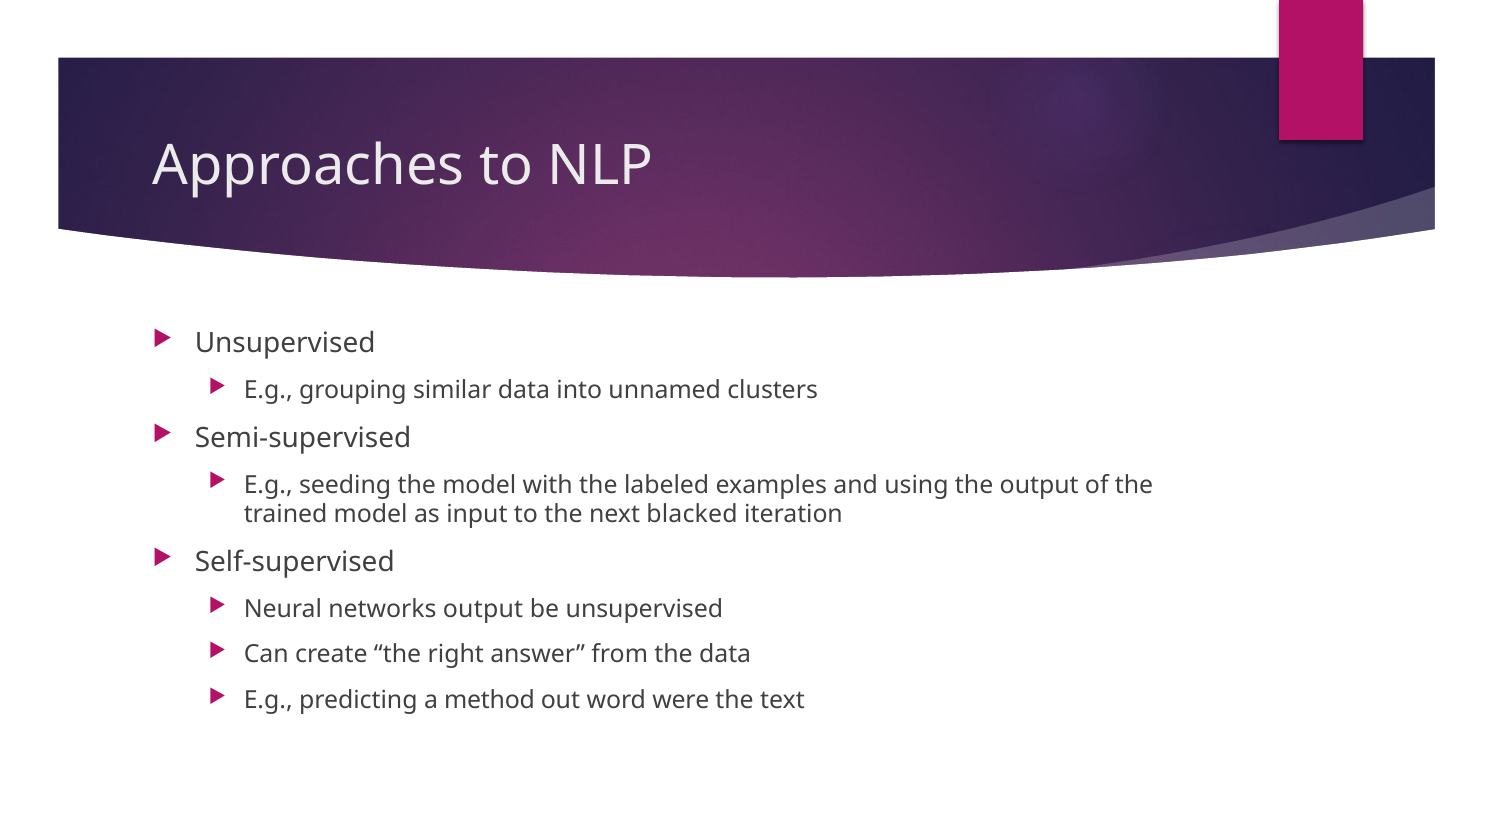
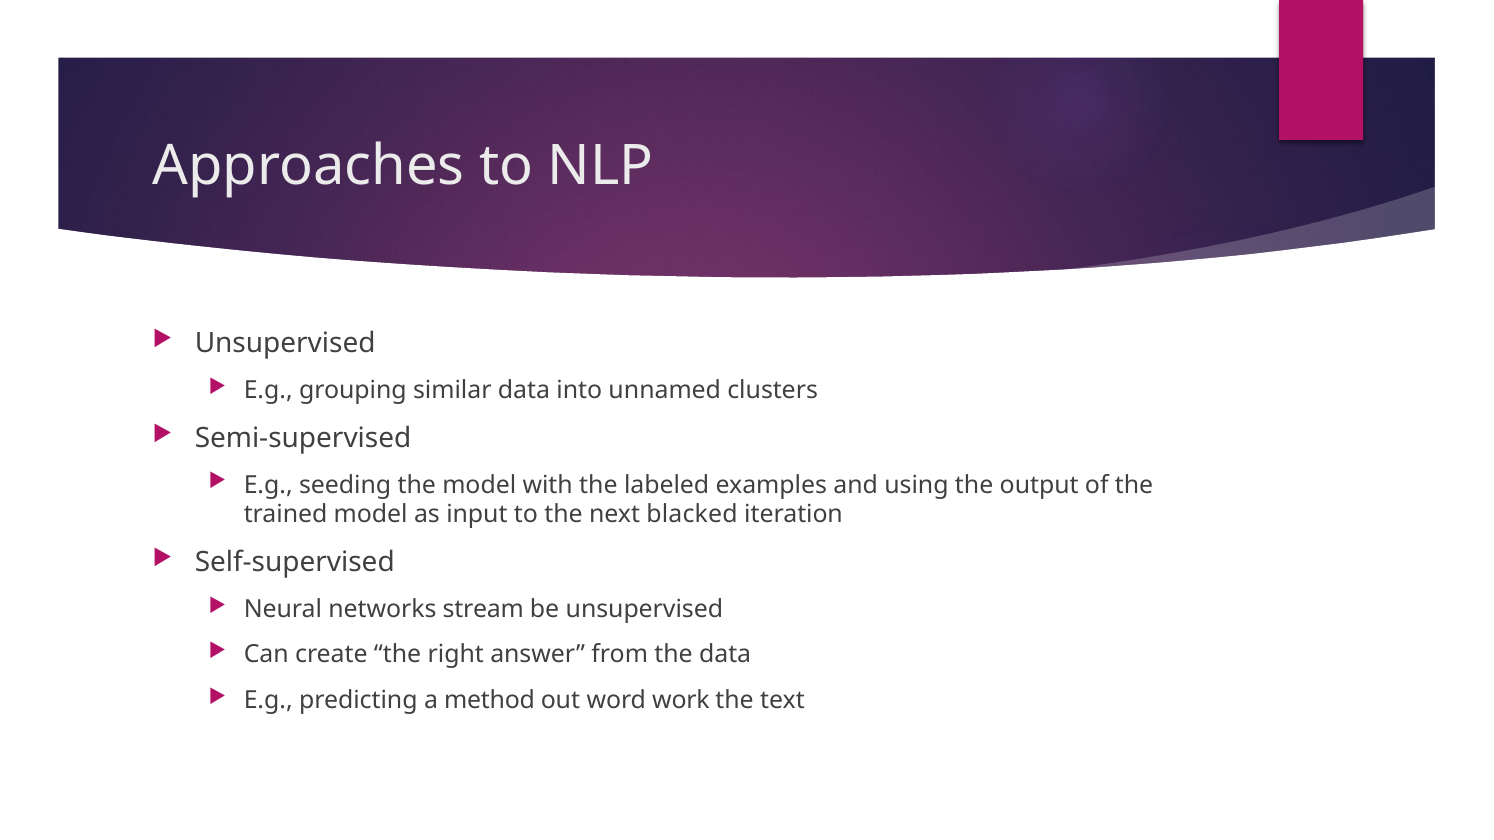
networks output: output -> stream
were: were -> work
